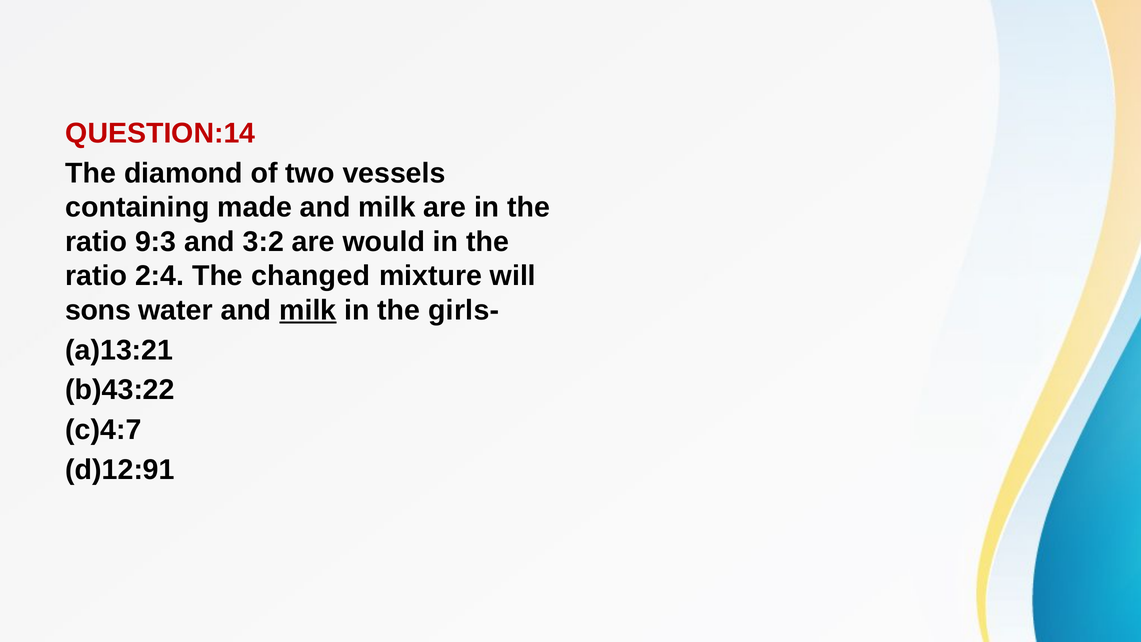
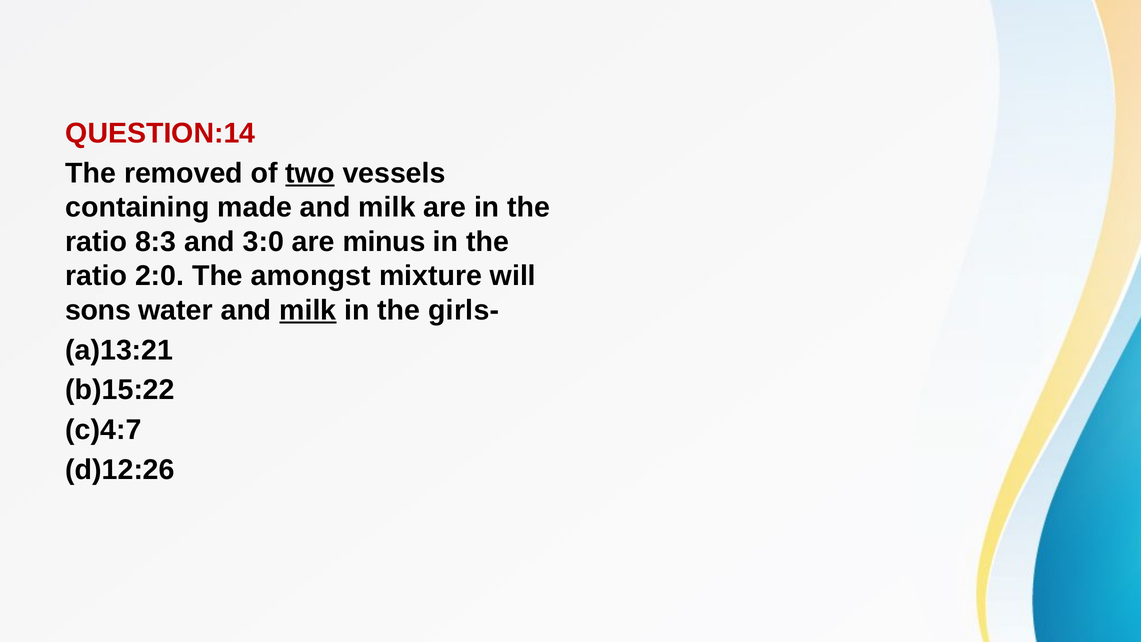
diamond: diamond -> removed
two underline: none -> present
9:3: 9:3 -> 8:3
3:2: 3:2 -> 3:0
would: would -> minus
2:4: 2:4 -> 2:0
changed: changed -> amongst
b)43:22: b)43:22 -> b)15:22
d)12:91: d)12:91 -> d)12:26
